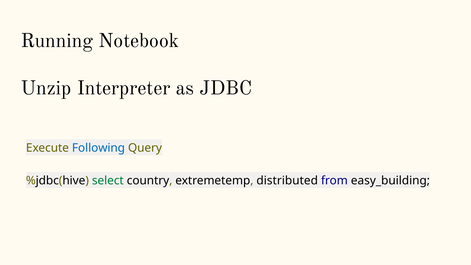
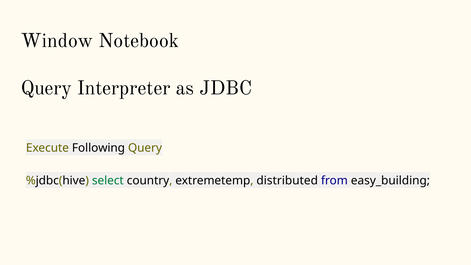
Running: Running -> Window
Unzip at (46, 88): Unzip -> Query
Following colour: blue -> black
